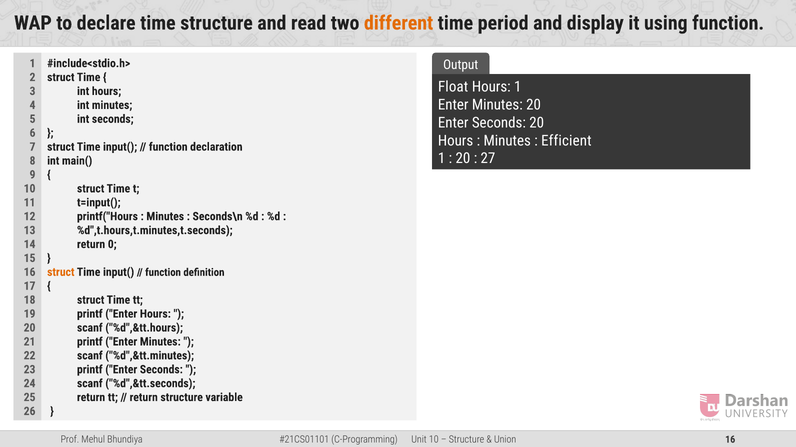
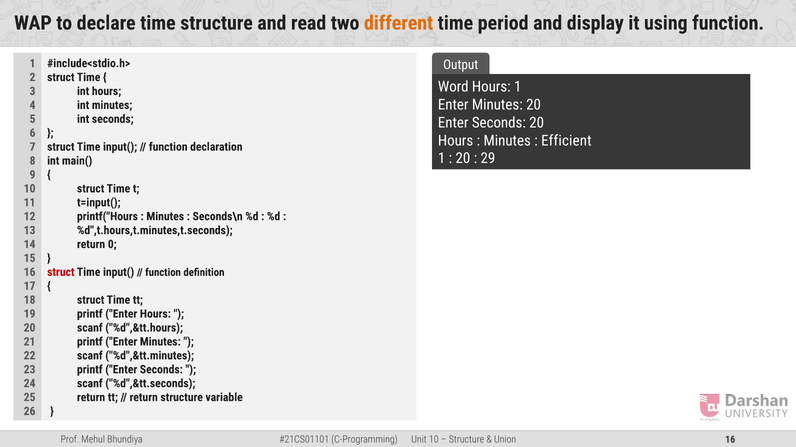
Float: Float -> Word
27: 27 -> 29
struct at (61, 273) colour: orange -> red
